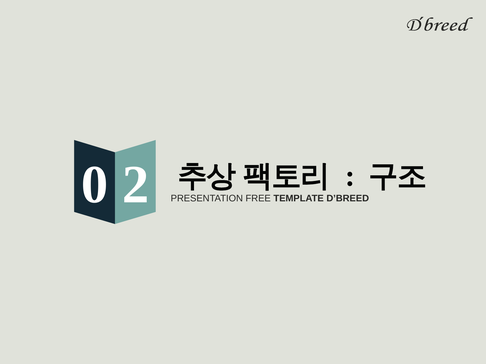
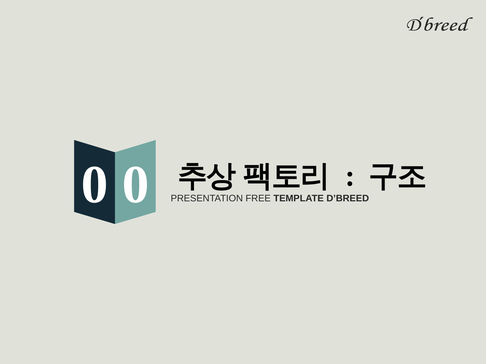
0 2: 2 -> 0
